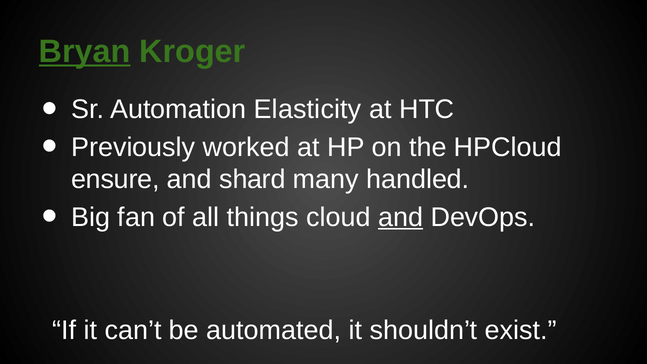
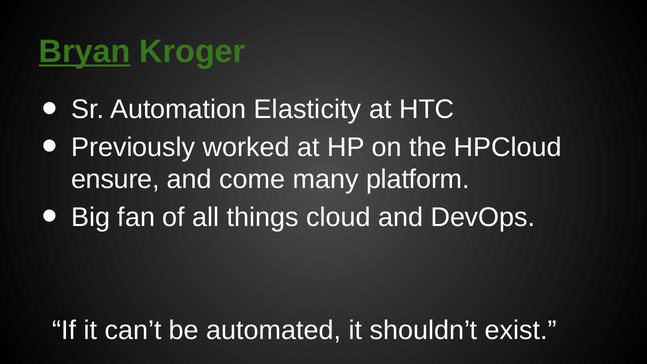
shard: shard -> come
handled: handled -> platform
and at (401, 217) underline: present -> none
